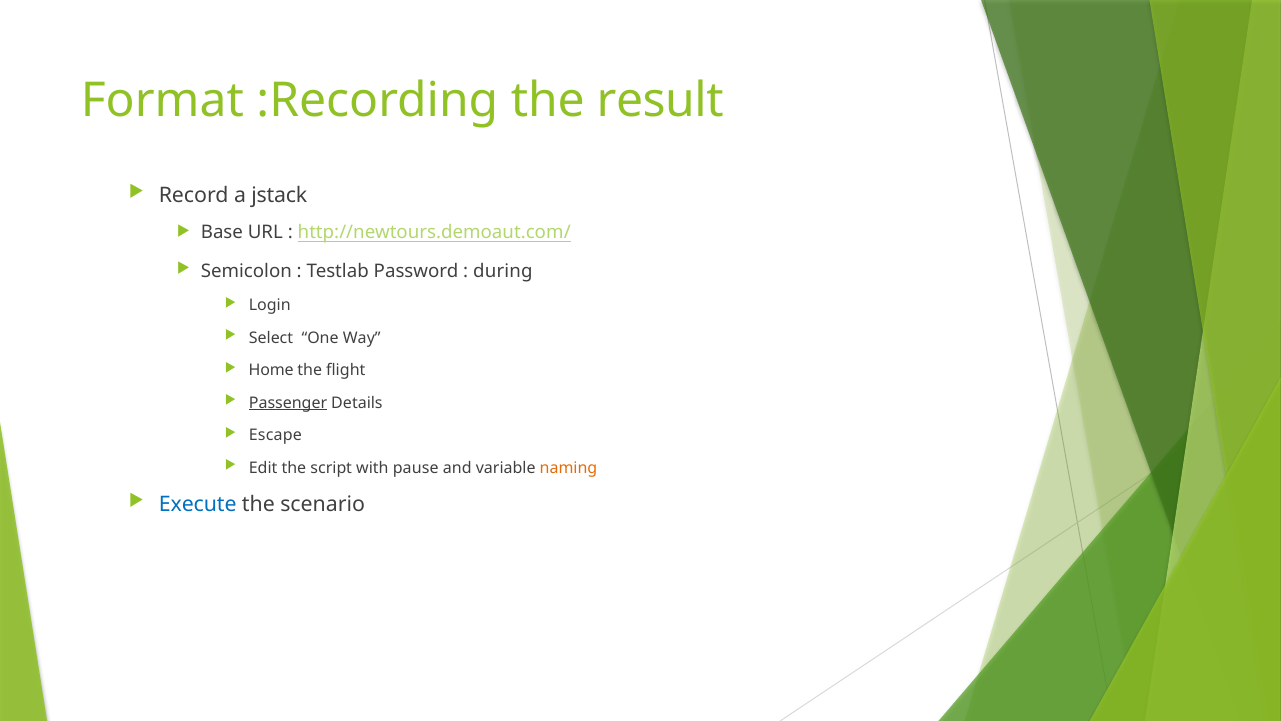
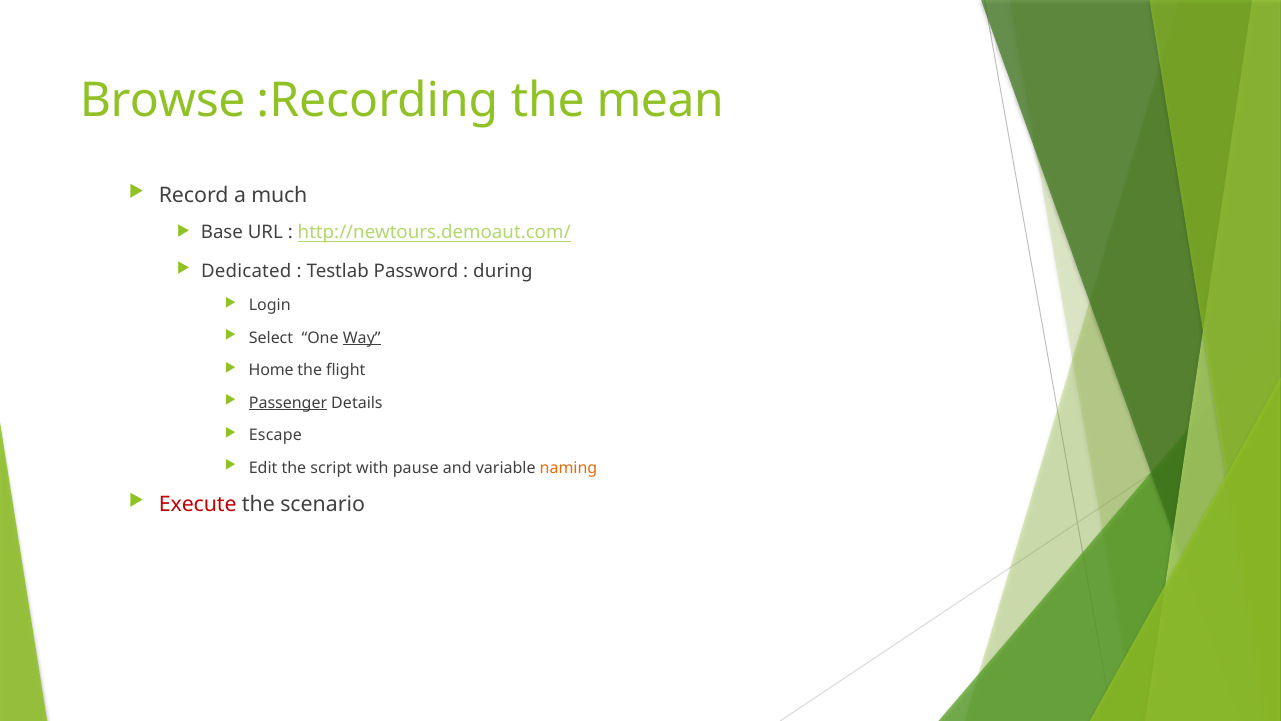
Format: Format -> Browse
result: result -> mean
jstack: jstack -> much
Semicolon: Semicolon -> Dedicated
Way underline: none -> present
Execute colour: blue -> red
